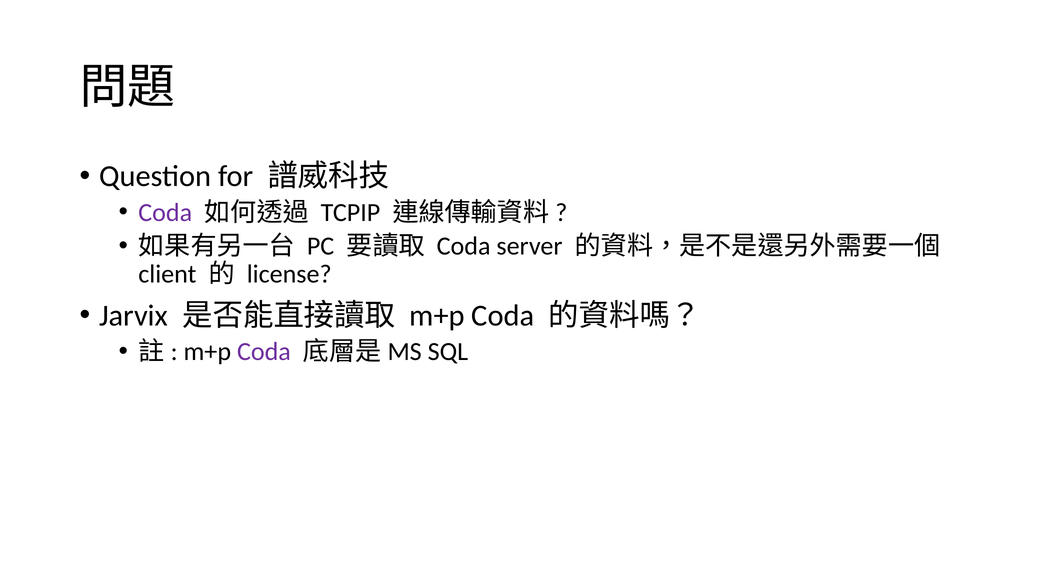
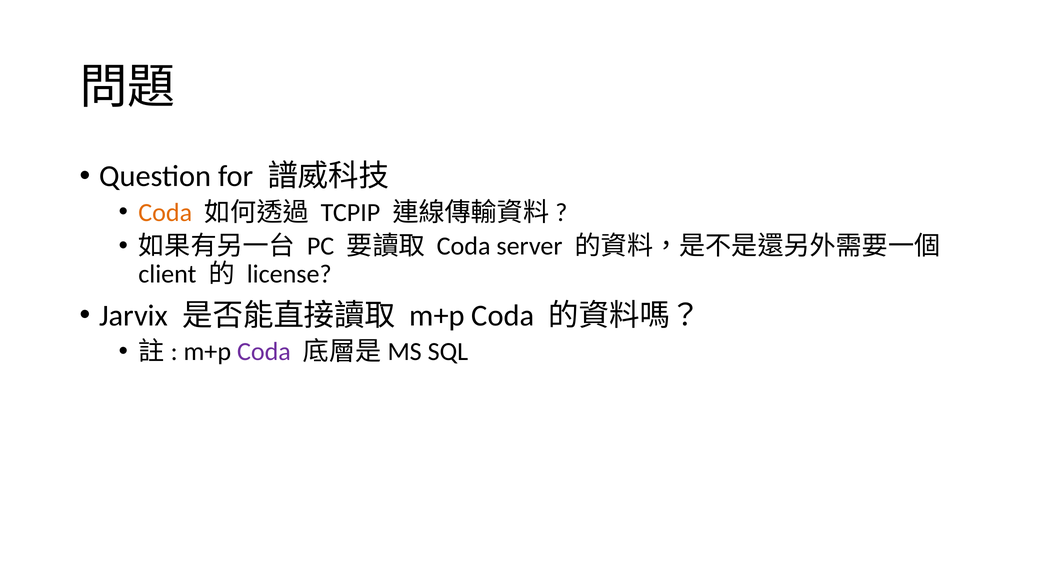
Coda at (165, 213) colour: purple -> orange
